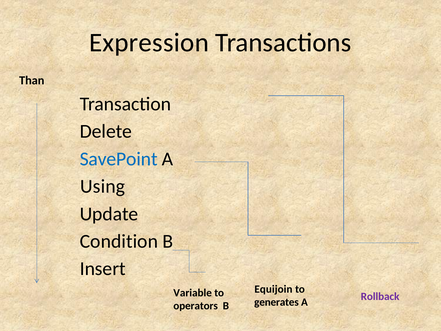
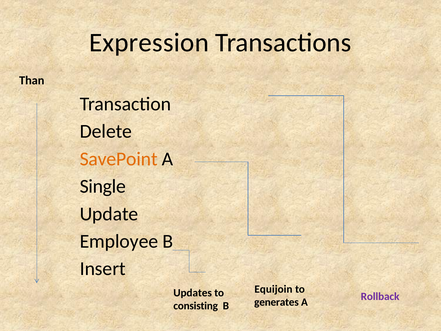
SavePoint colour: blue -> orange
Using: Using -> Single
Condition: Condition -> Employee
Variable: Variable -> Updates
operators: operators -> consisting
